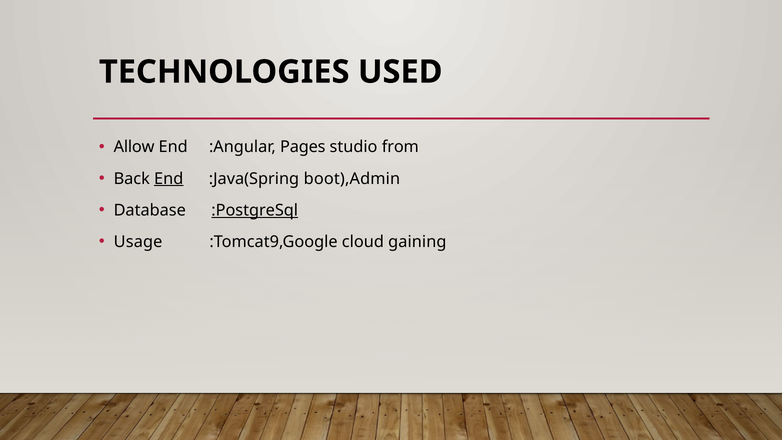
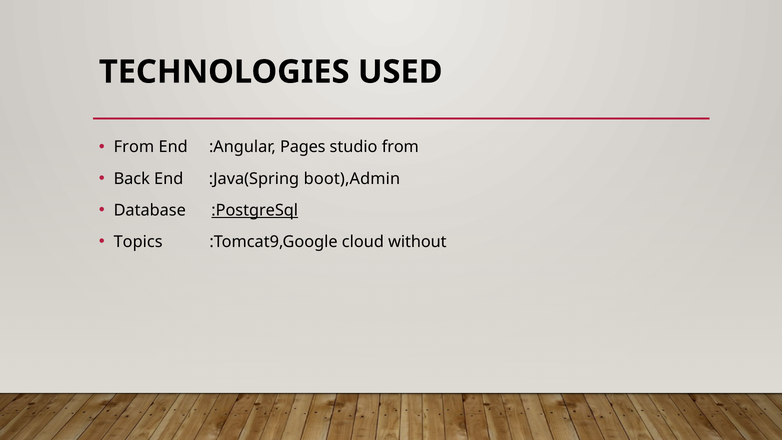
Allow at (134, 147): Allow -> From
End at (169, 179) underline: present -> none
Usage: Usage -> Topics
gaining: gaining -> without
